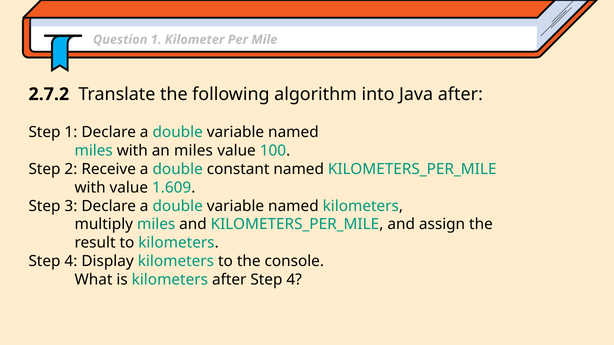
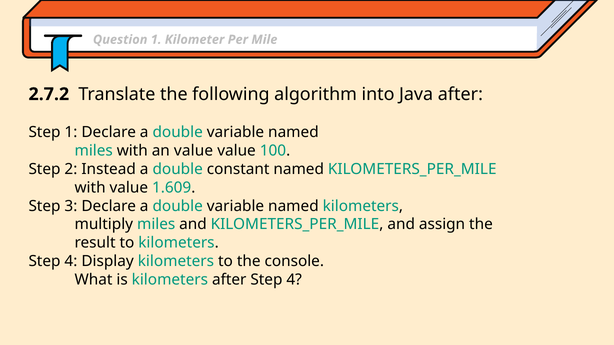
an miles: miles -> value
Receive: Receive -> Instead
